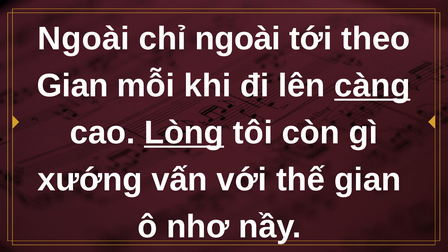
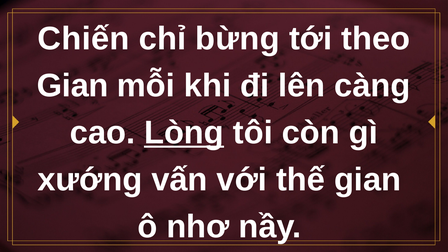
Ngoài at (84, 39): Ngoài -> Chiến
chỉ ngoài: ngoài -> bừng
càng underline: present -> none
